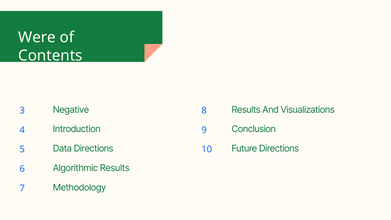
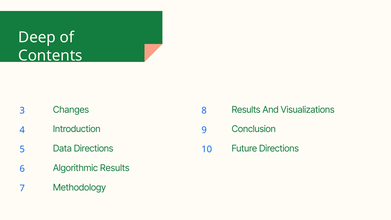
Were: Were -> Deep
Negative: Negative -> Changes
